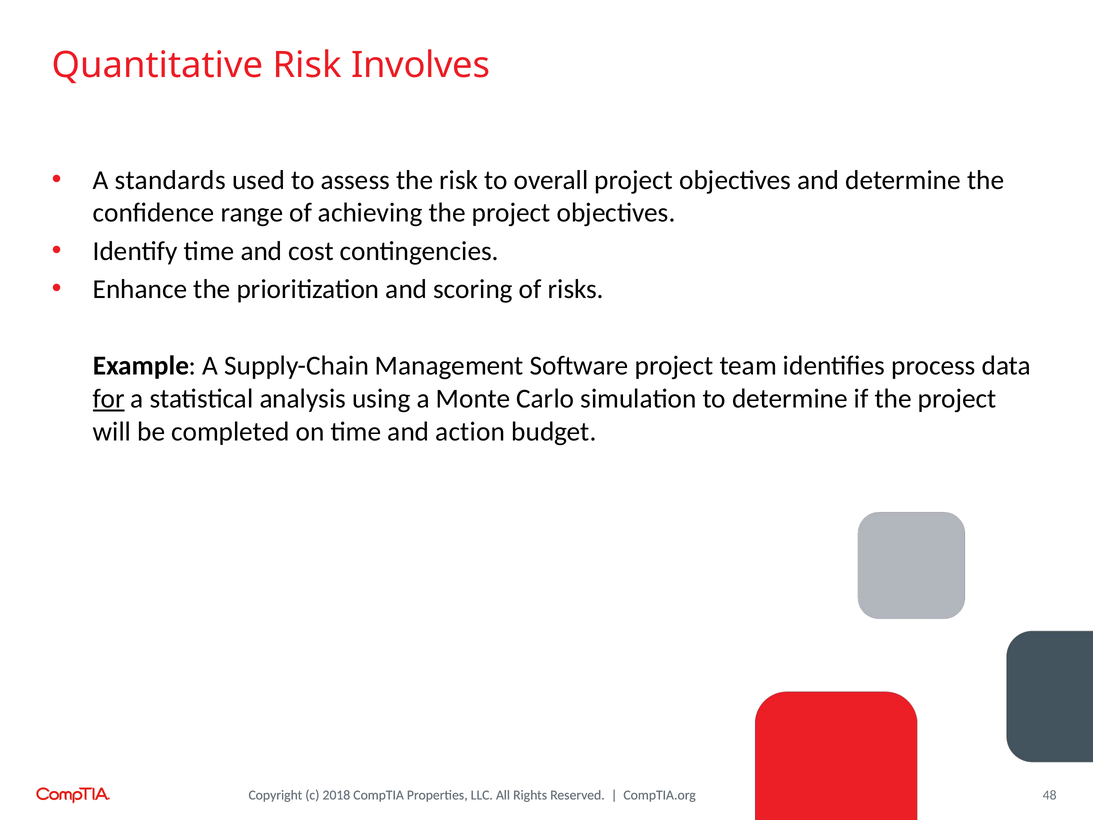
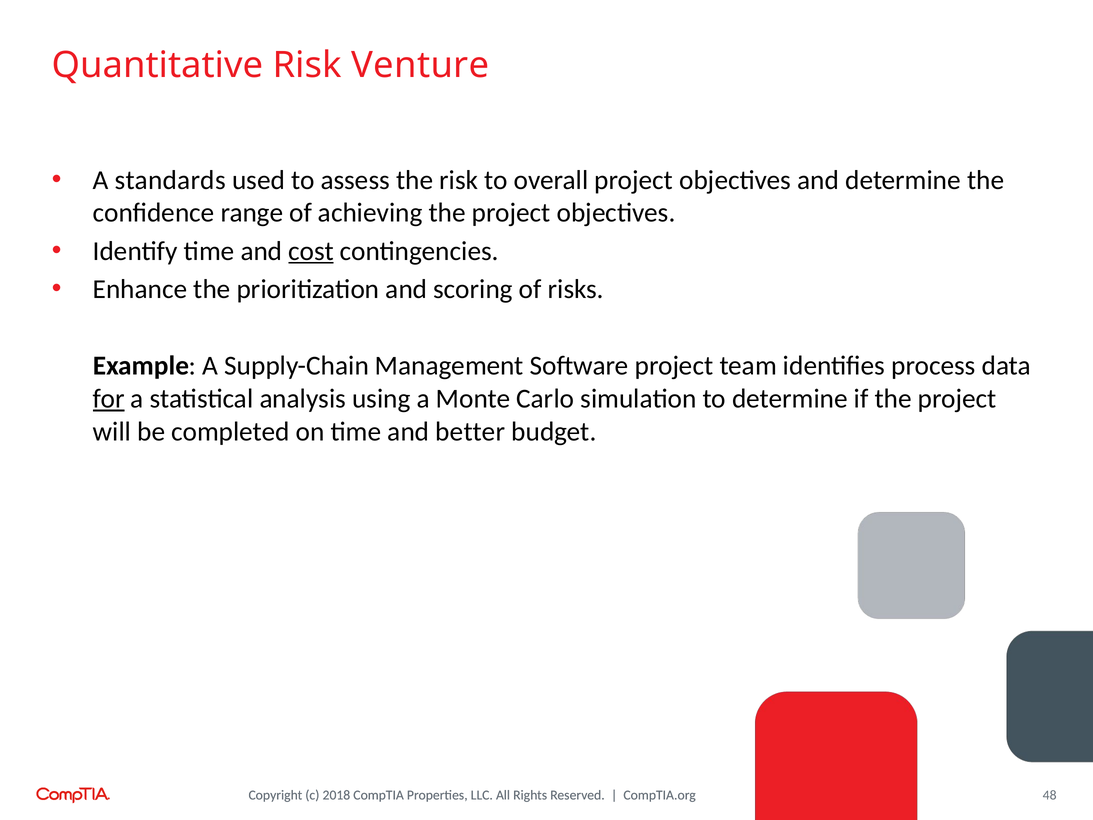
Involves: Involves -> Venture
cost underline: none -> present
action: action -> better
